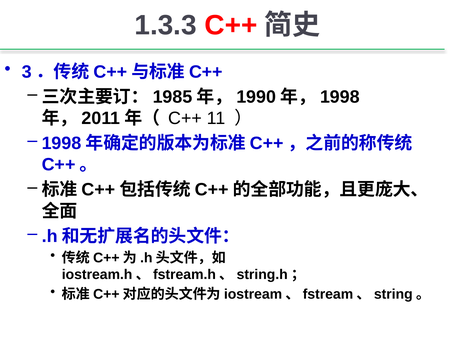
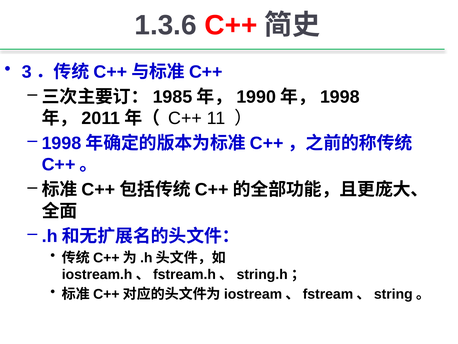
1.3.3: 1.3.3 -> 1.3.6
